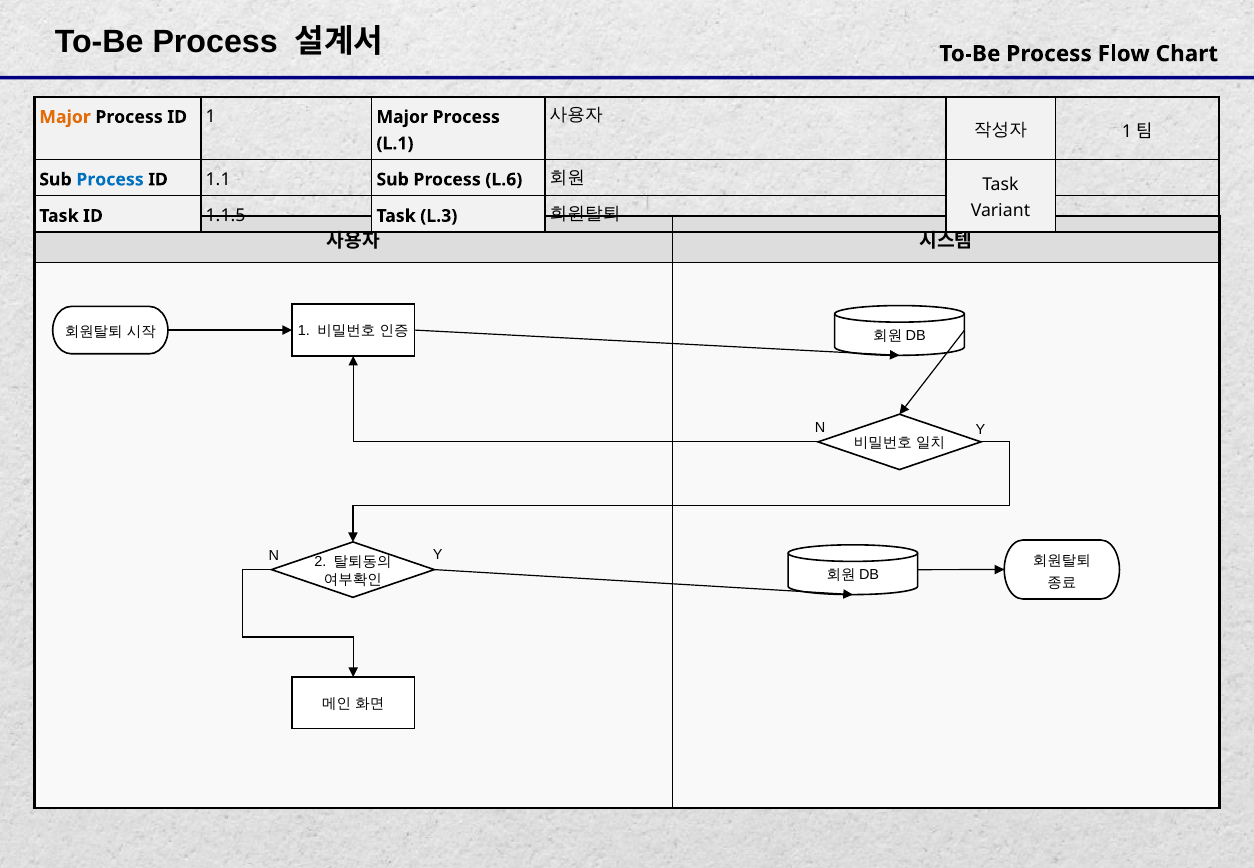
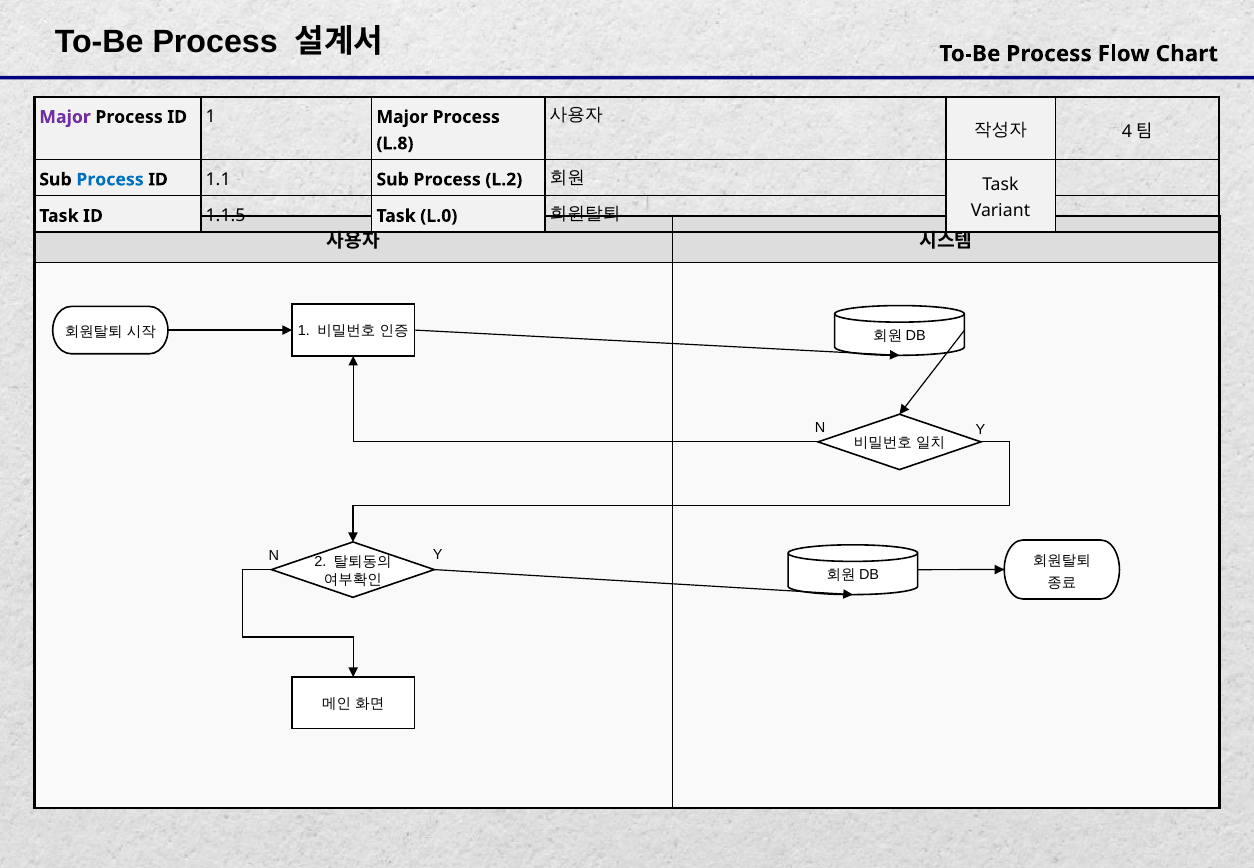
Major at (65, 117) colour: orange -> purple
1 at (1127, 131): 1 -> 4
L.1: L.1 -> L.8
L.6: L.6 -> L.2
L.3: L.3 -> L.0
